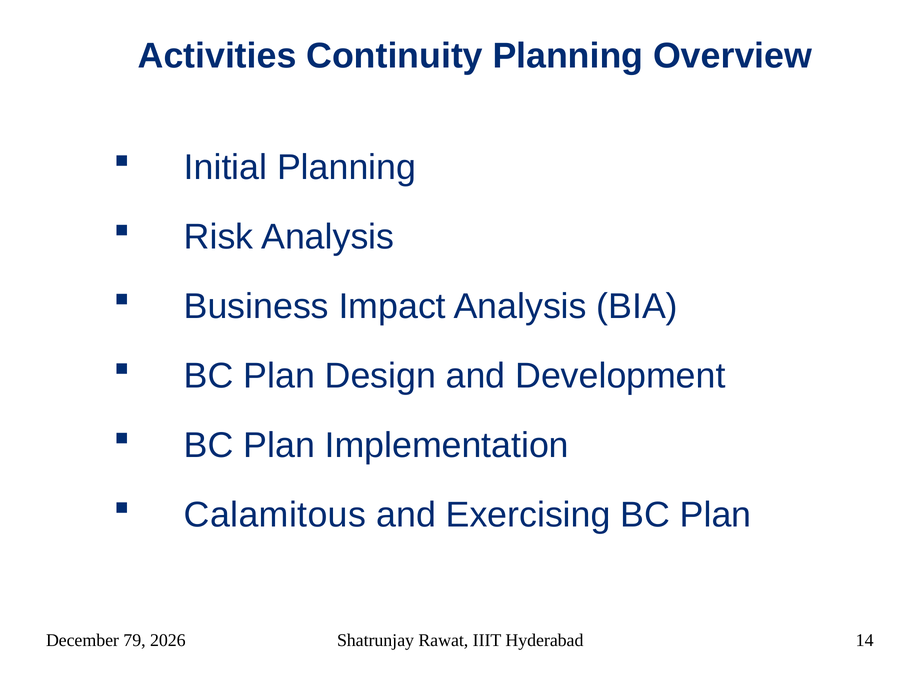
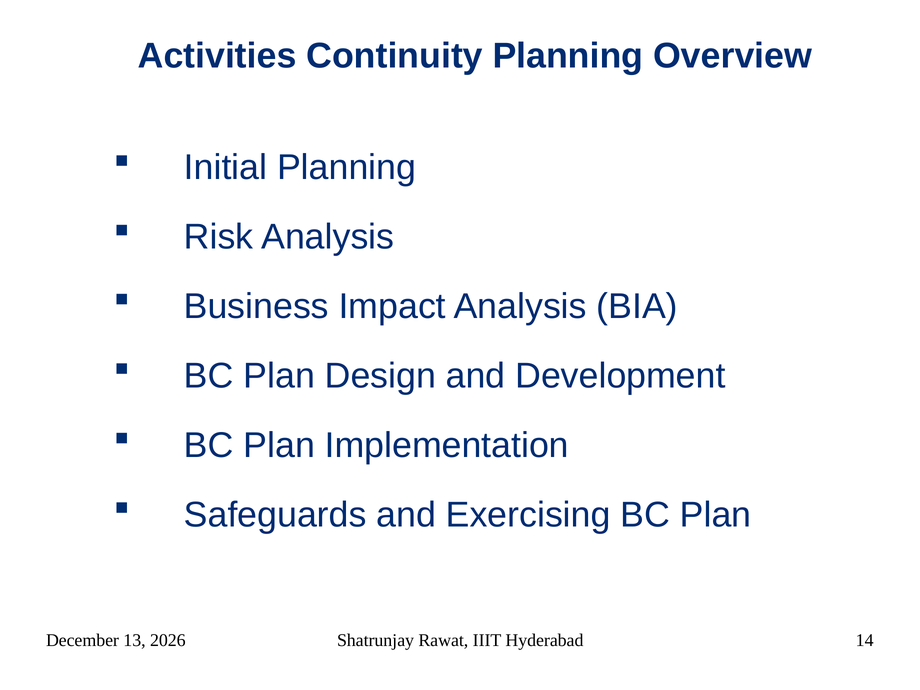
Calamitous: Calamitous -> Safeguards
79: 79 -> 13
